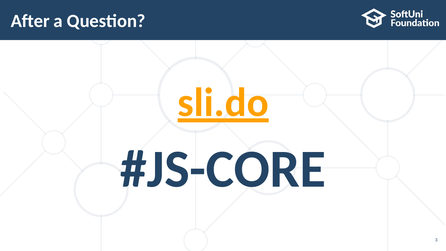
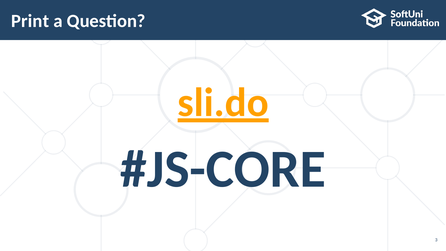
After: After -> Print
